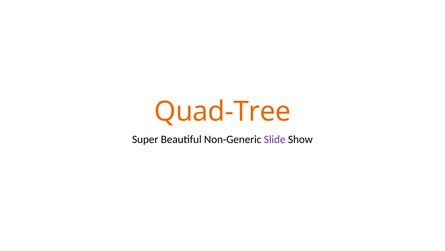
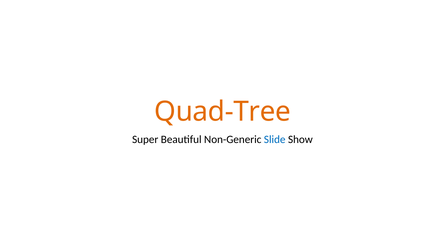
Slide colour: purple -> blue
